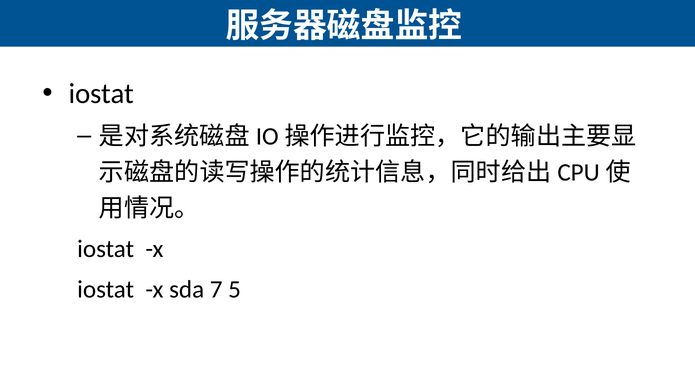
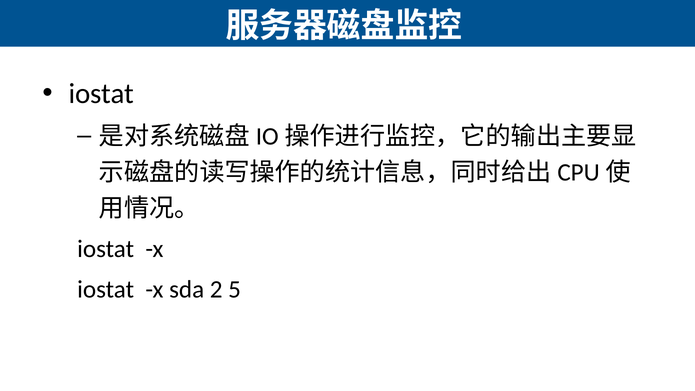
7: 7 -> 2
